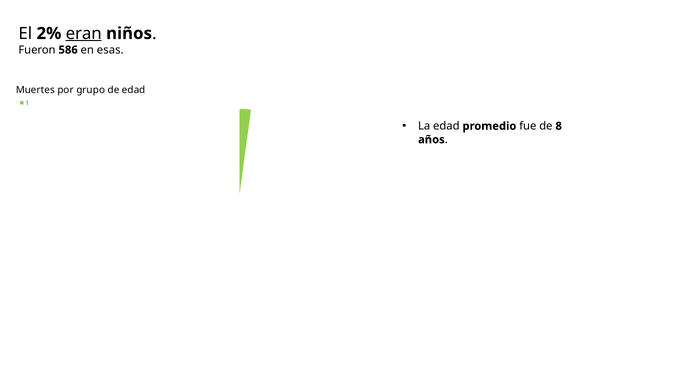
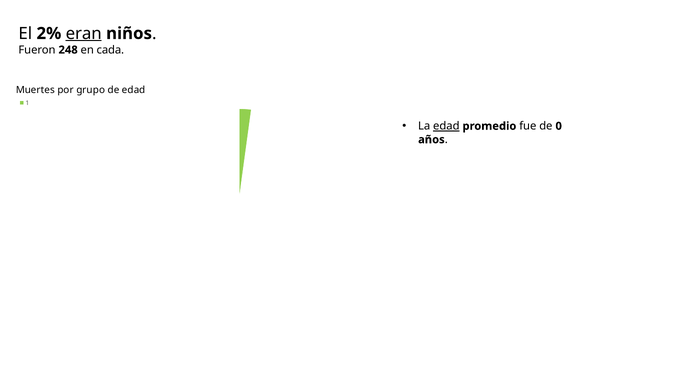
586: 586 -> 248
esas: esas -> cada
edad at (446, 126) underline: none -> present
8: 8 -> 0
